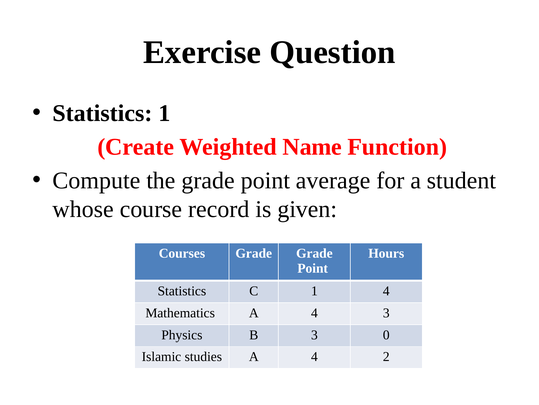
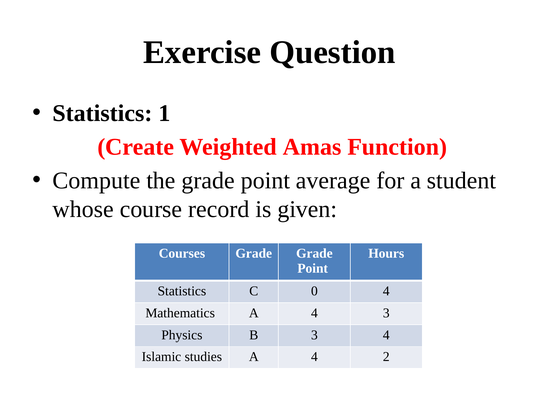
Name: Name -> Amas
C 1: 1 -> 0
3 0: 0 -> 4
